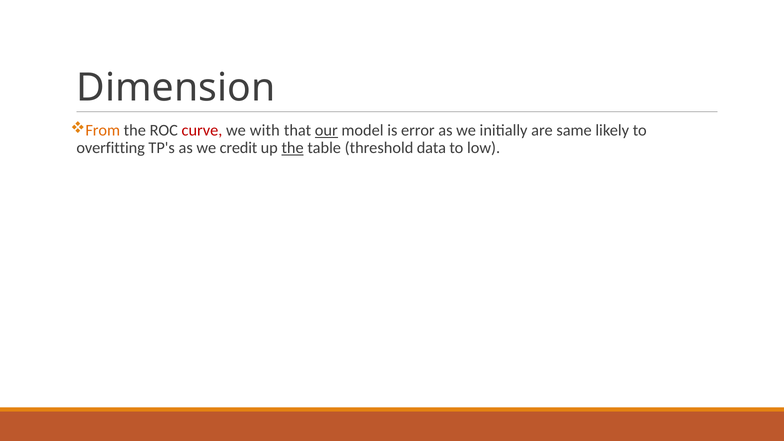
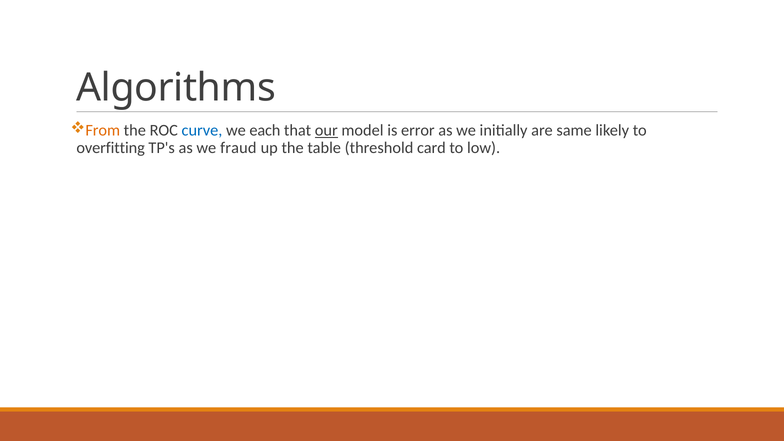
Dimension: Dimension -> Algorithms
curve colour: red -> blue
with: with -> each
credit: credit -> fraud
the at (293, 148) underline: present -> none
data: data -> card
